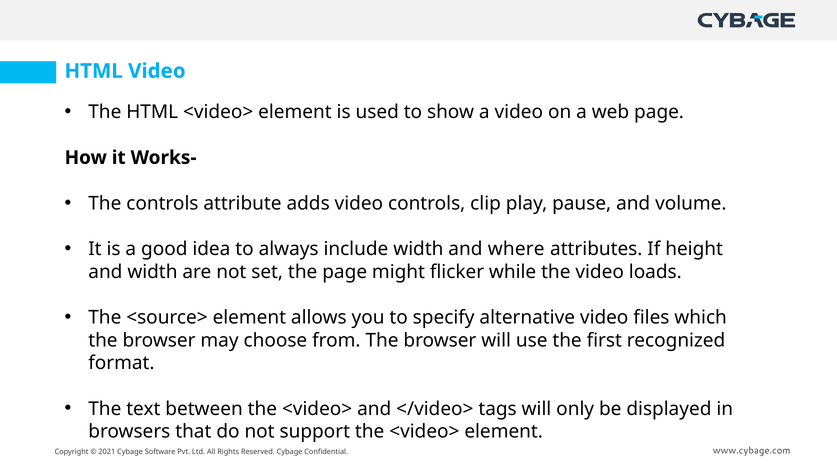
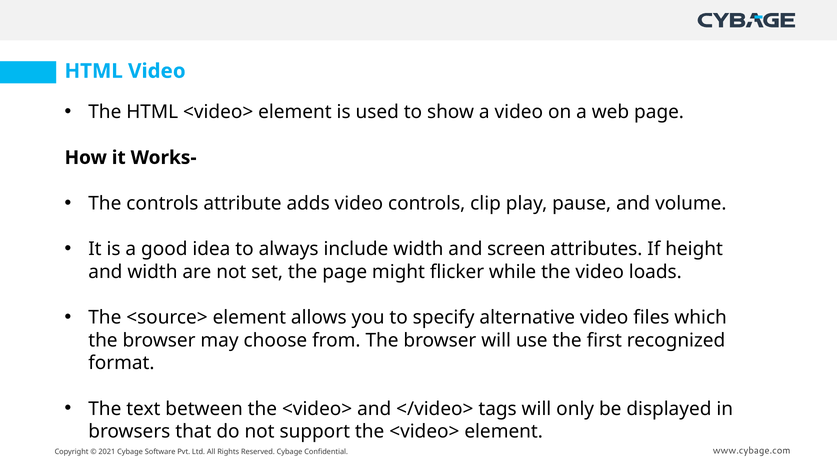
where: where -> screen
